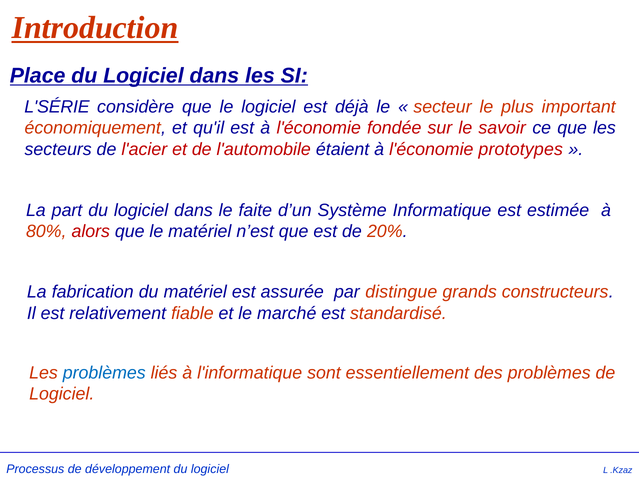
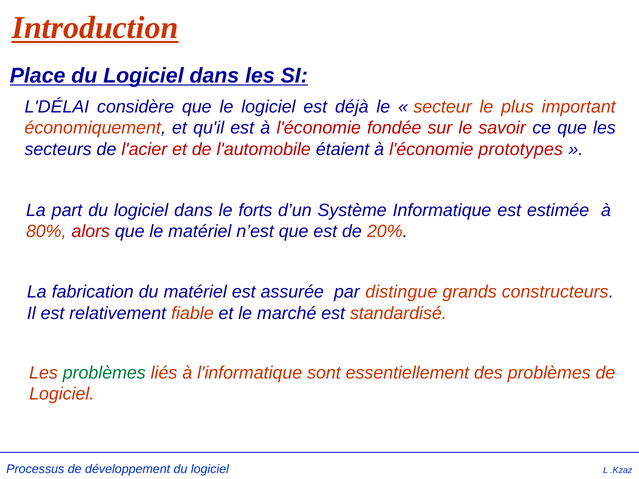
L'SÉRIE: L'SÉRIE -> L'DÉLAI
faite: faite -> forts
problèmes at (104, 373) colour: blue -> green
